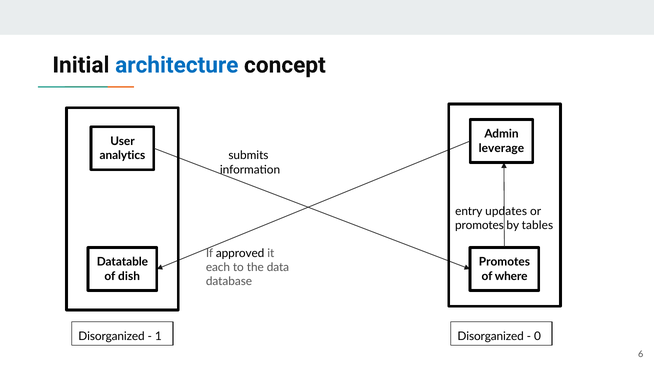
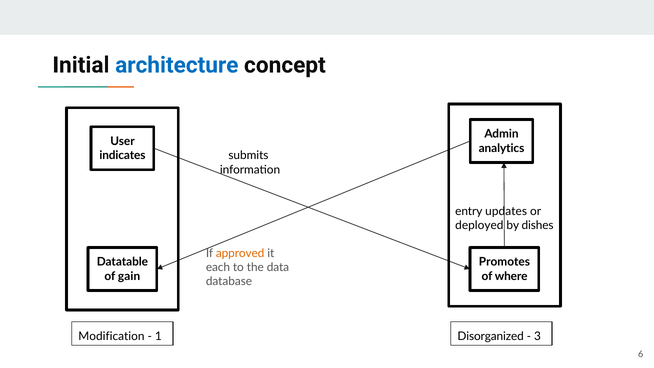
leverage: leverage -> analytics
analytics: analytics -> indicates
promotes at (479, 225): promotes -> deployed
tables: tables -> dishes
approved colour: black -> orange
dish: dish -> gain
Disorganized at (111, 336): Disorganized -> Modification
0: 0 -> 3
